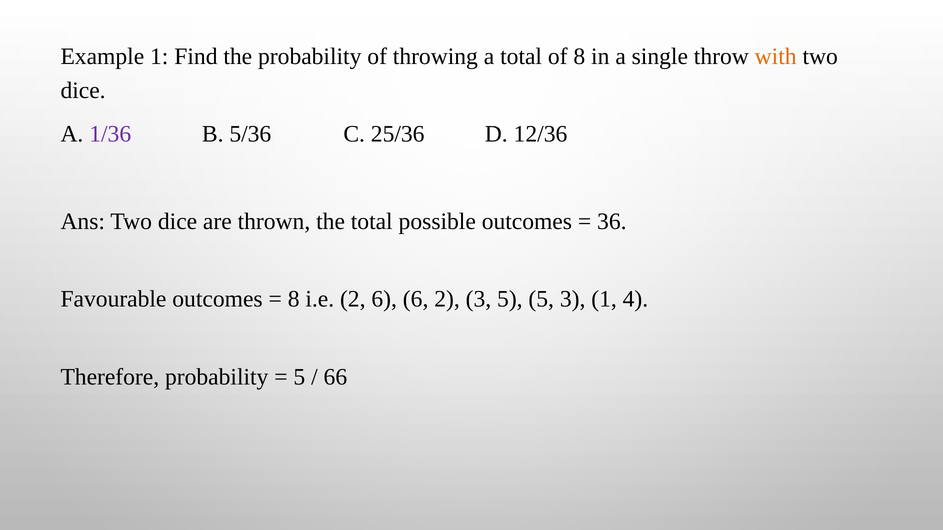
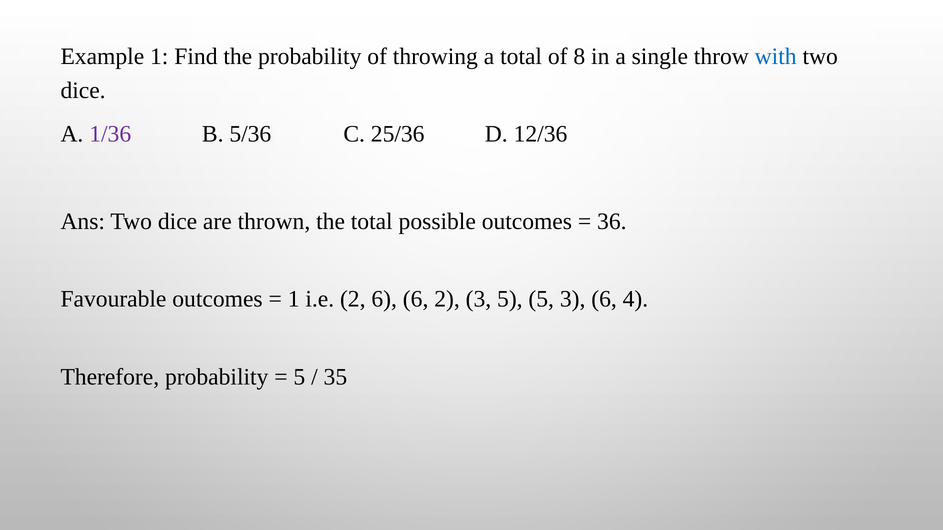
with colour: orange -> blue
8 at (294, 299): 8 -> 1
3 1: 1 -> 6
66: 66 -> 35
